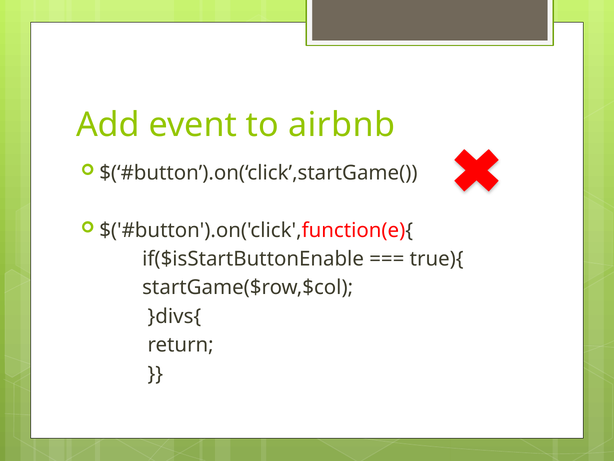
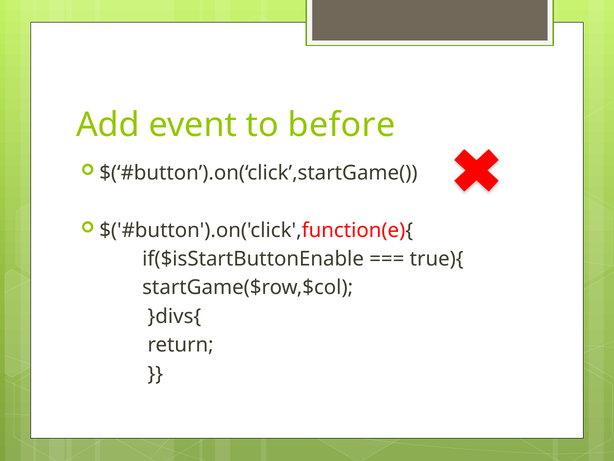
airbnb: airbnb -> before
